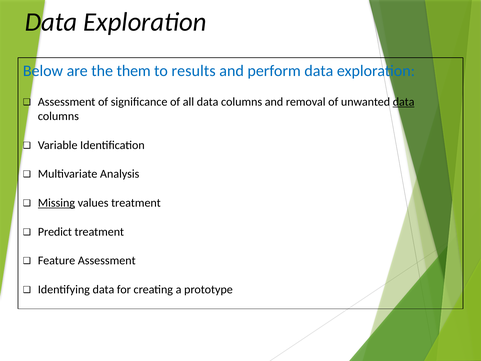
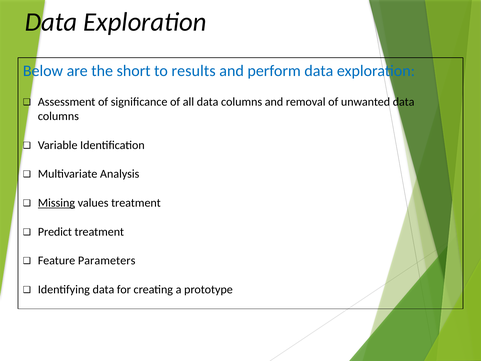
them: them -> short
data at (404, 102) underline: present -> none
Feature Assessment: Assessment -> Parameters
